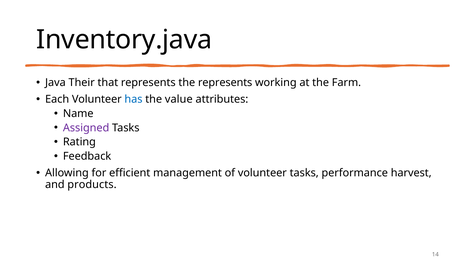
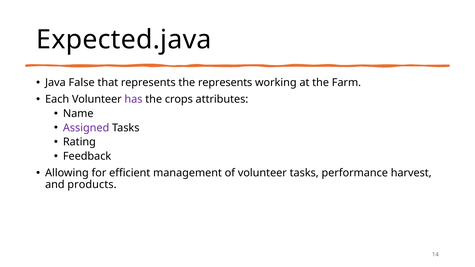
Inventory.java: Inventory.java -> Expected.java
Their: Their -> False
has colour: blue -> purple
value: value -> crops
